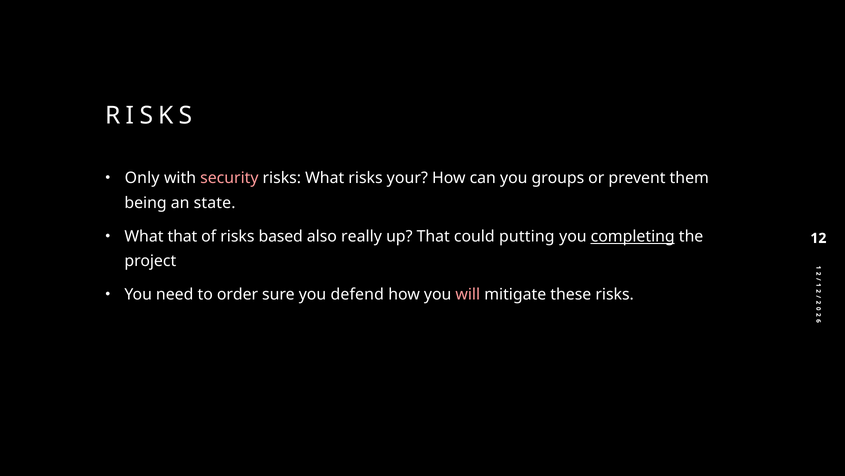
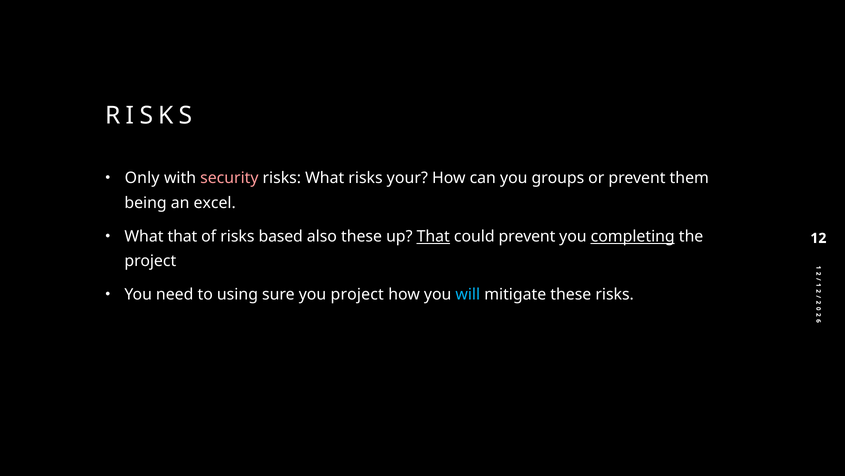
state: state -> excel
also really: really -> these
That at (433, 236) underline: none -> present
could putting: putting -> prevent
order: order -> using
you defend: defend -> project
will colour: pink -> light blue
